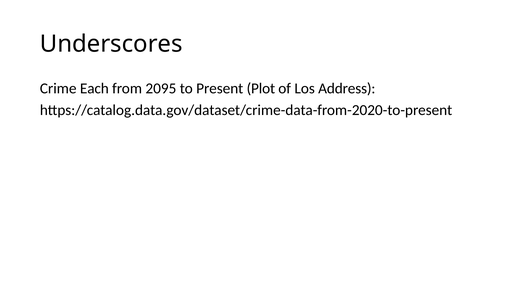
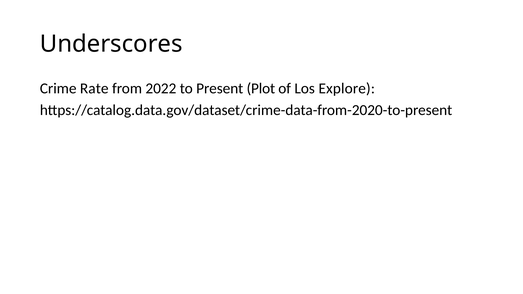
Each: Each -> Rate
2095: 2095 -> 2022
Address: Address -> Explore
